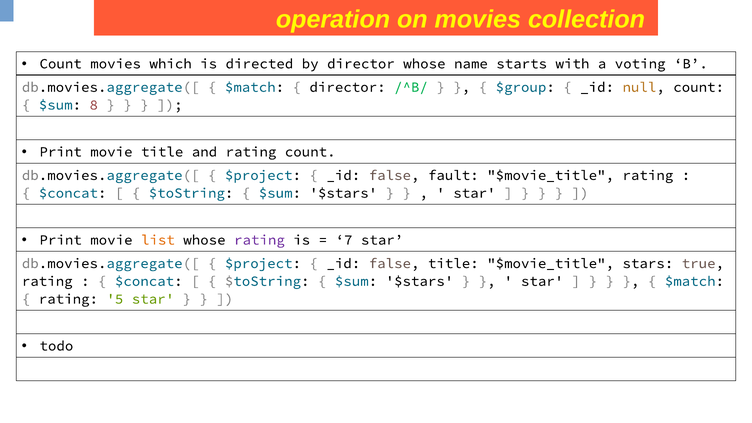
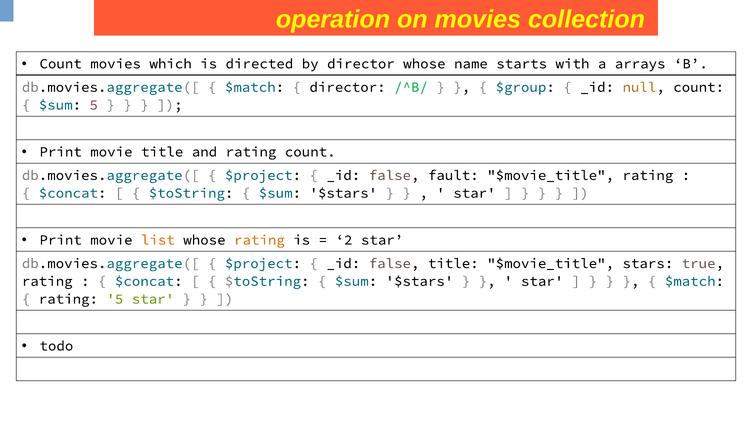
voting: voting -> arrays
$sum 8: 8 -> 5
rating at (259, 240) colour: purple -> orange
7: 7 -> 2
